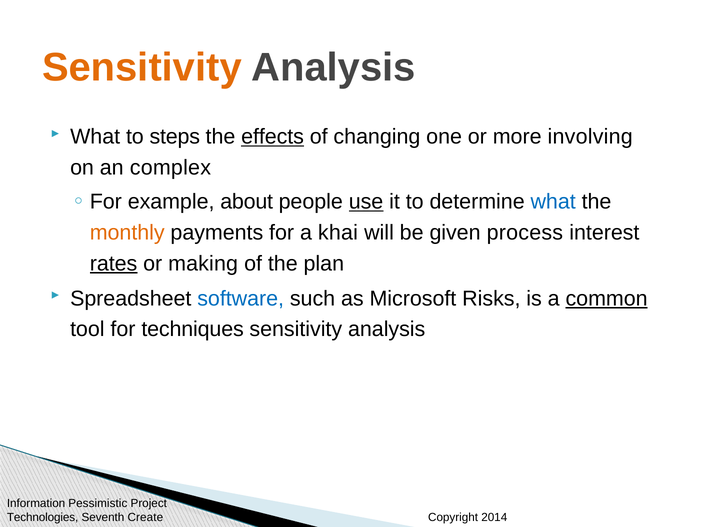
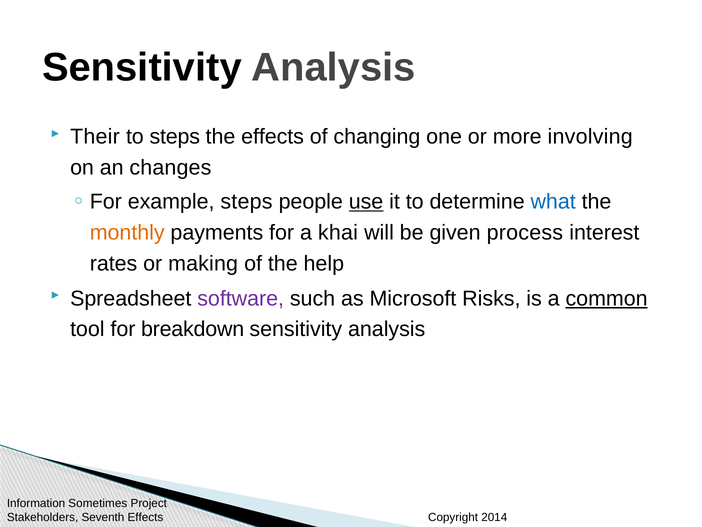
Sensitivity at (142, 68) colour: orange -> black
What at (95, 137): What -> Their
effects at (273, 137) underline: present -> none
complex: complex -> changes
example about: about -> steps
rates underline: present -> none
plan: plan -> help
software colour: blue -> purple
techniques: techniques -> breakdown
Pessimistic: Pessimistic -> Sometimes
Technologies: Technologies -> Stakeholders
Seventh Create: Create -> Effects
